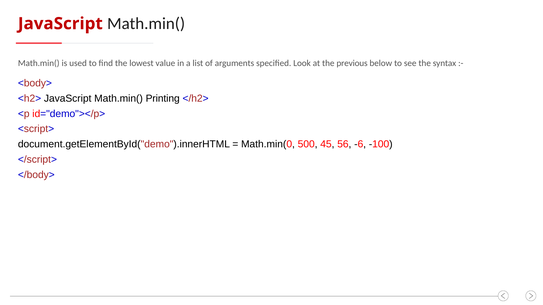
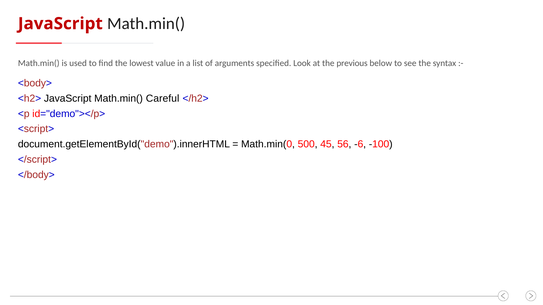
Printing: Printing -> Careful
